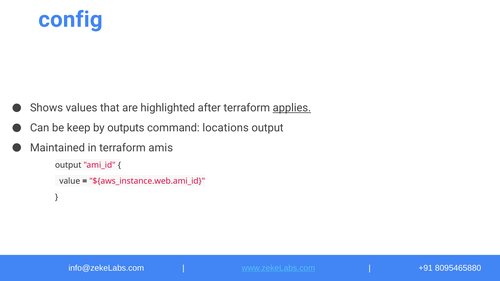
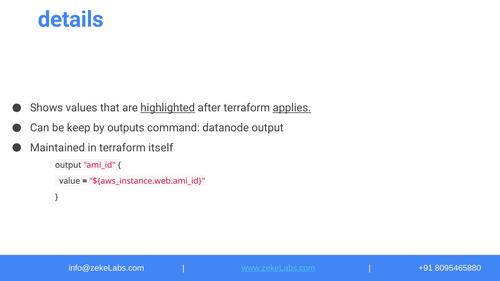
config: config -> details
highlighted underline: none -> present
locations: locations -> datanode
amis: amis -> itself
